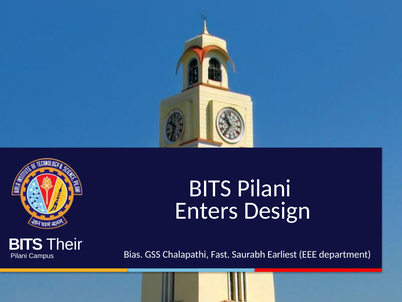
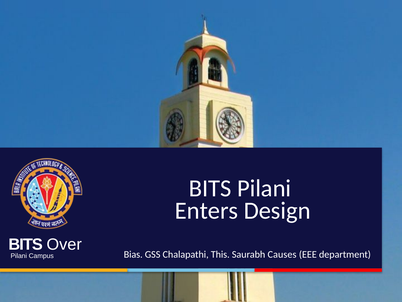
Their: Their -> Over
Fast: Fast -> This
Earliest: Earliest -> Causes
